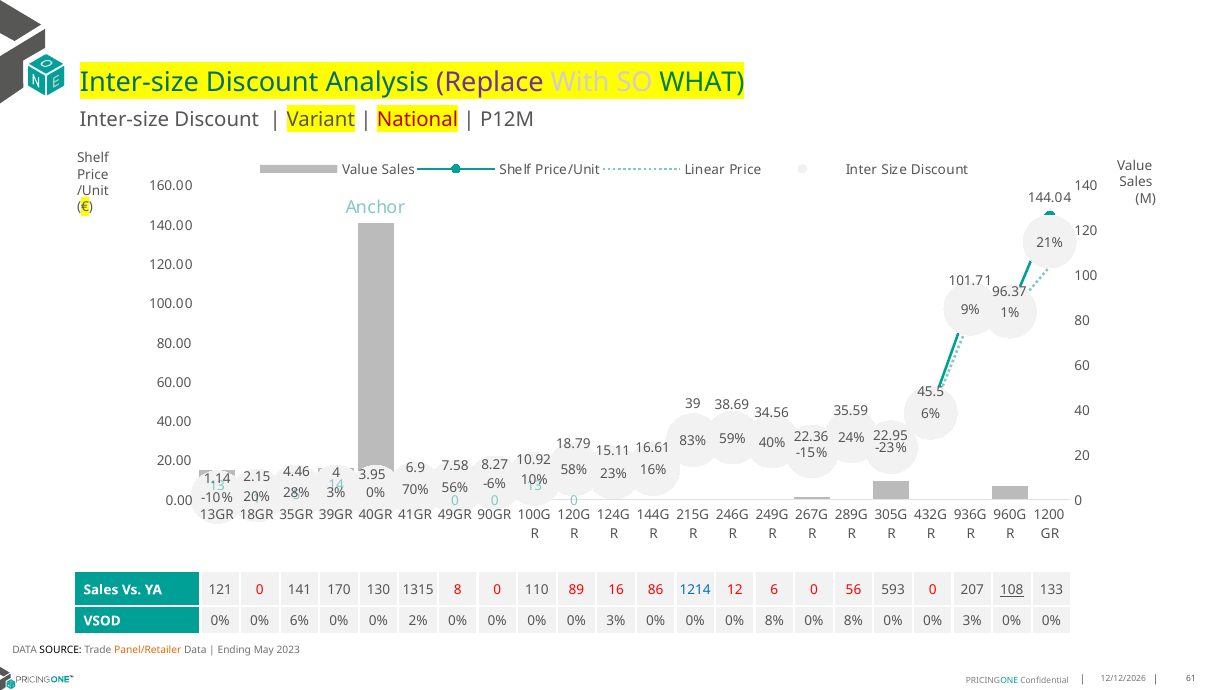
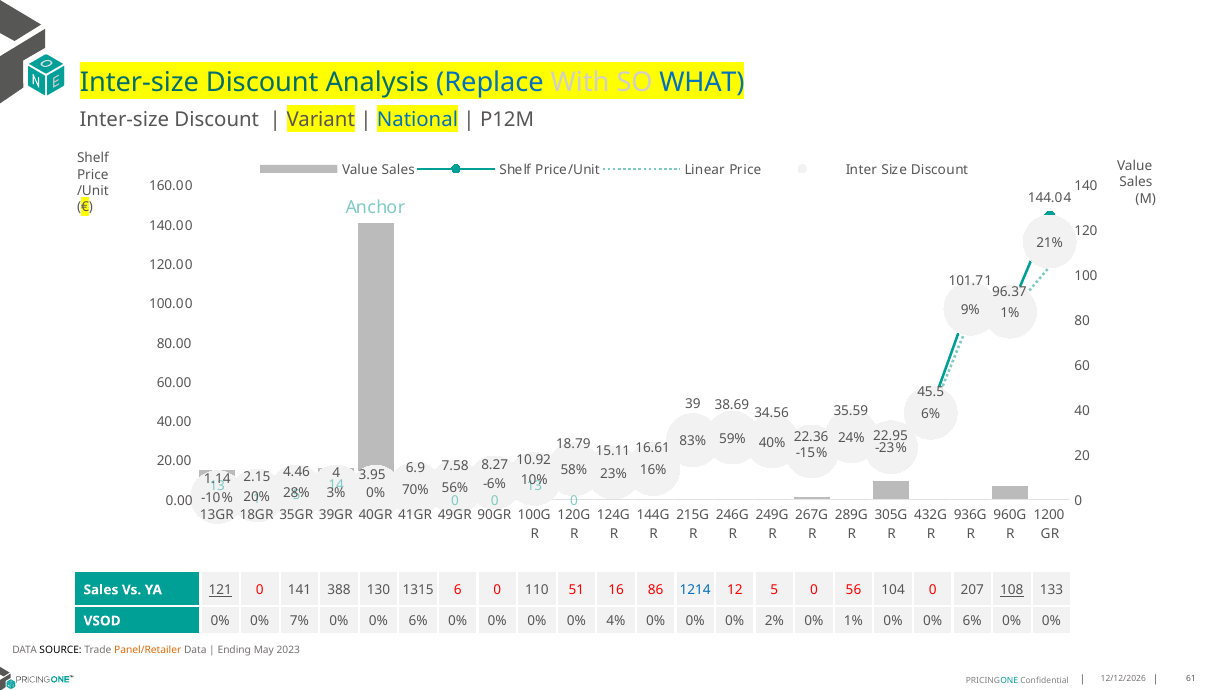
Replace colour: purple -> blue
WHAT colour: green -> blue
National colour: red -> blue
121 underline: none -> present
170: 170 -> 388
8: 8 -> 6
89: 89 -> 51
12 6: 6 -> 5
593: 593 -> 104
0% 6%: 6% -> 7%
2% at (418, 621): 2% -> 6%
0% 0% 0% 3%: 3% -> 4%
0% 0% 8%: 8% -> 2%
8% at (853, 621): 8% -> 1%
3% at (972, 621): 3% -> 6%
